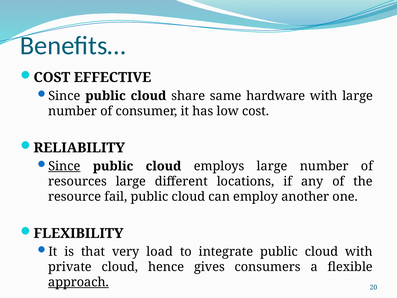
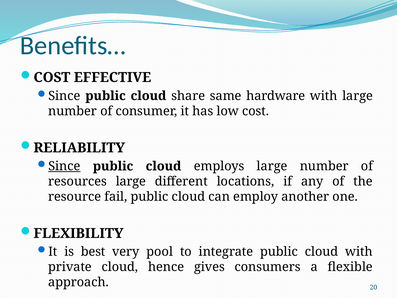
that: that -> best
load: load -> pool
approach underline: present -> none
